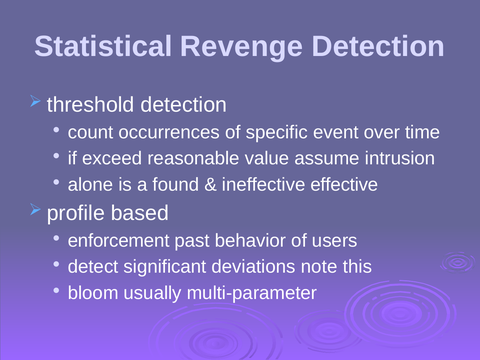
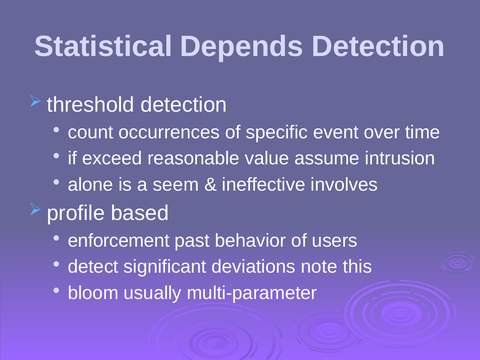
Revenge: Revenge -> Depends
found: found -> seem
effective: effective -> involves
